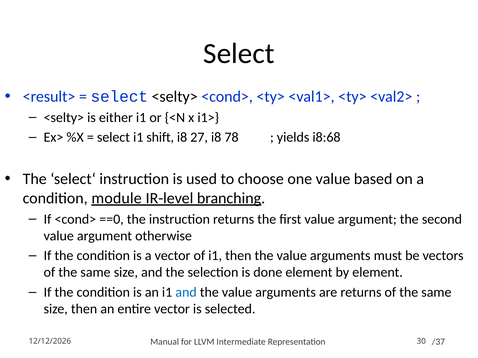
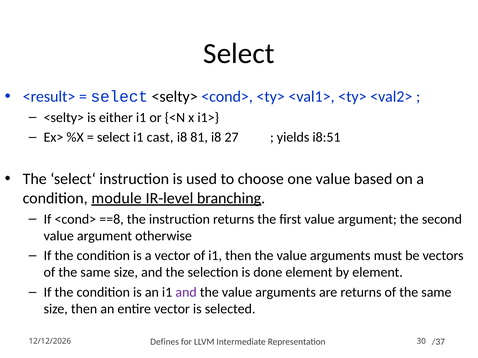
shift: shift -> cast
27: 27 -> 81
78: 78 -> 27
i8:68: i8:68 -> i8:51
==0: ==0 -> ==8
and at (186, 293) colour: blue -> purple
Manual: Manual -> Defines
